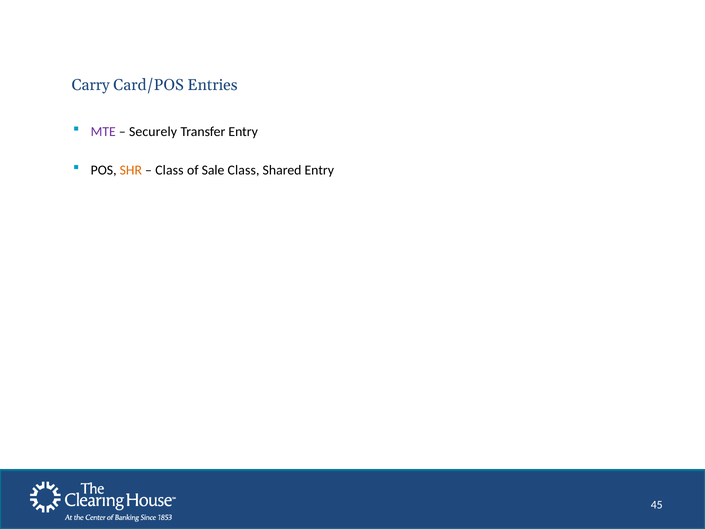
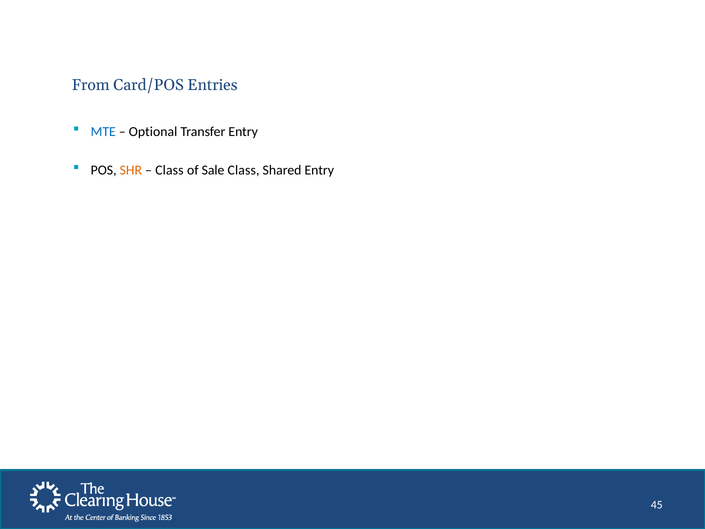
Carry: Carry -> From
MTE colour: purple -> blue
Securely: Securely -> Optional
